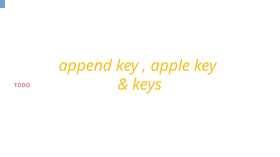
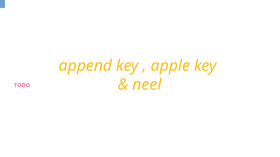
keys: keys -> neel
